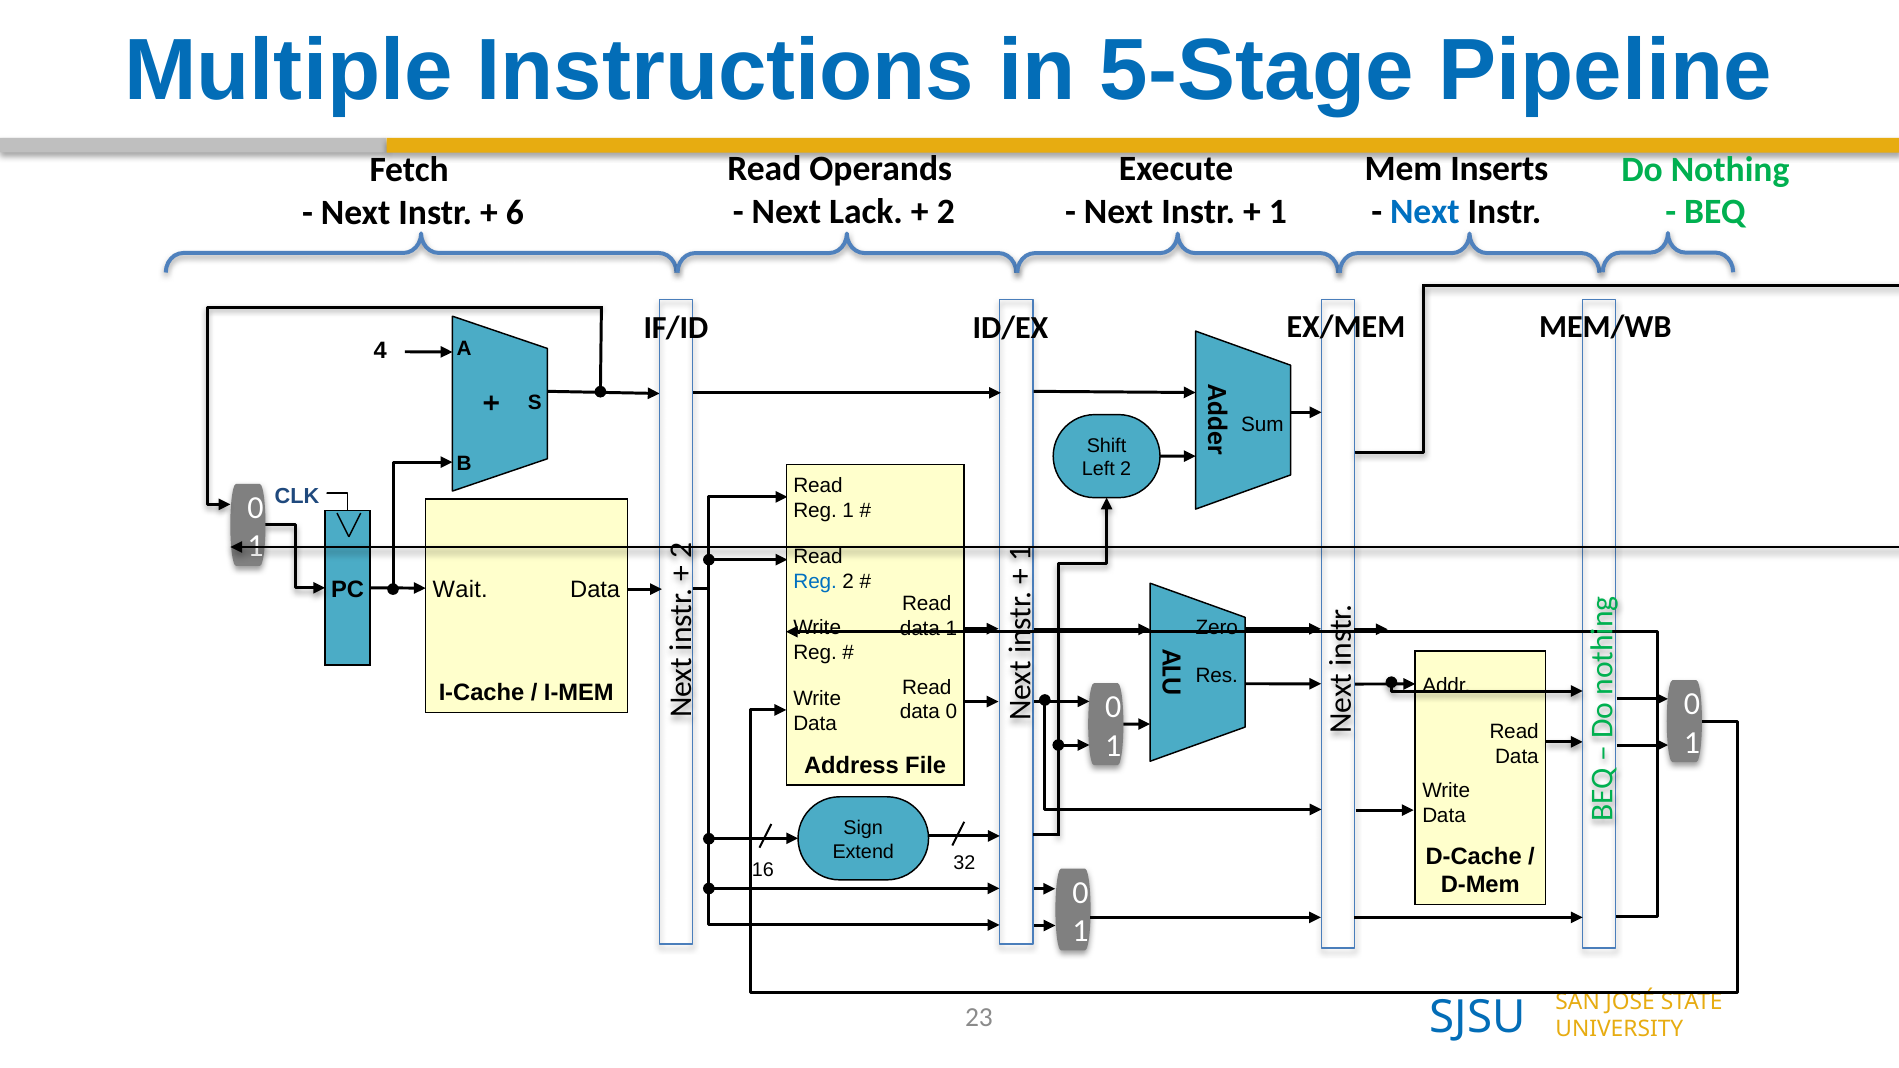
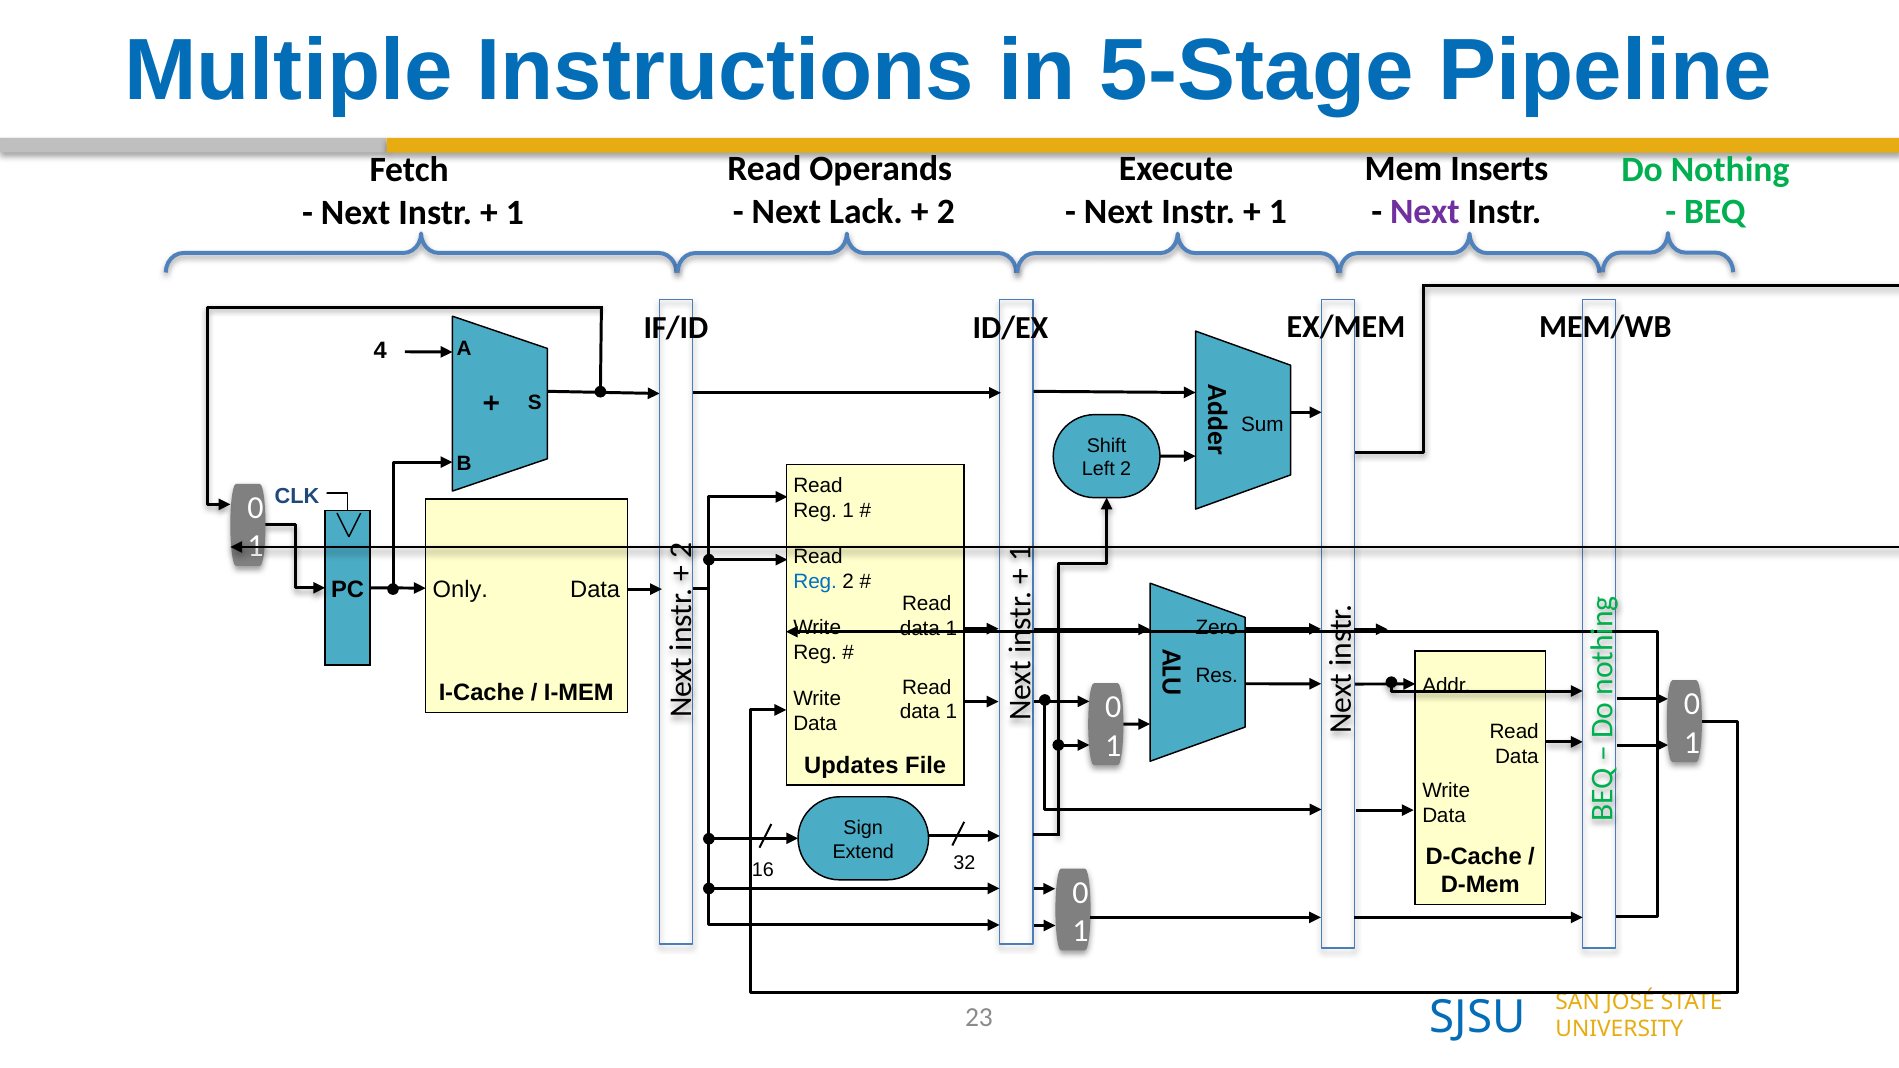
Next at (1425, 212) colour: blue -> purple
6 at (515, 213): 6 -> 1
Wait: Wait -> Only
0 at (951, 712): 0 -> 1
Address: Address -> Updates
